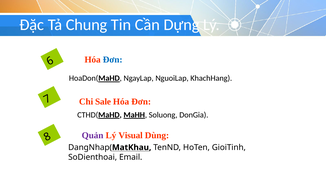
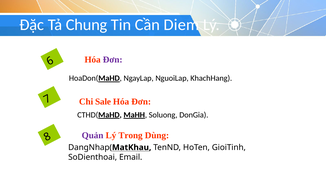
Dựng: Dựng -> Diem
Đơn at (113, 60) colour: blue -> purple
Visual: Visual -> Trong
